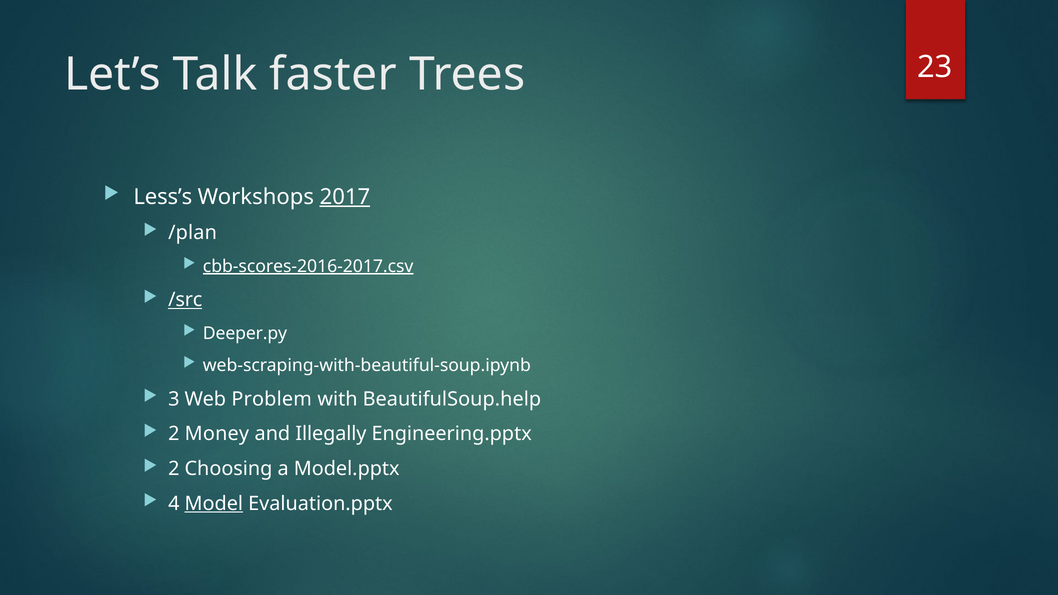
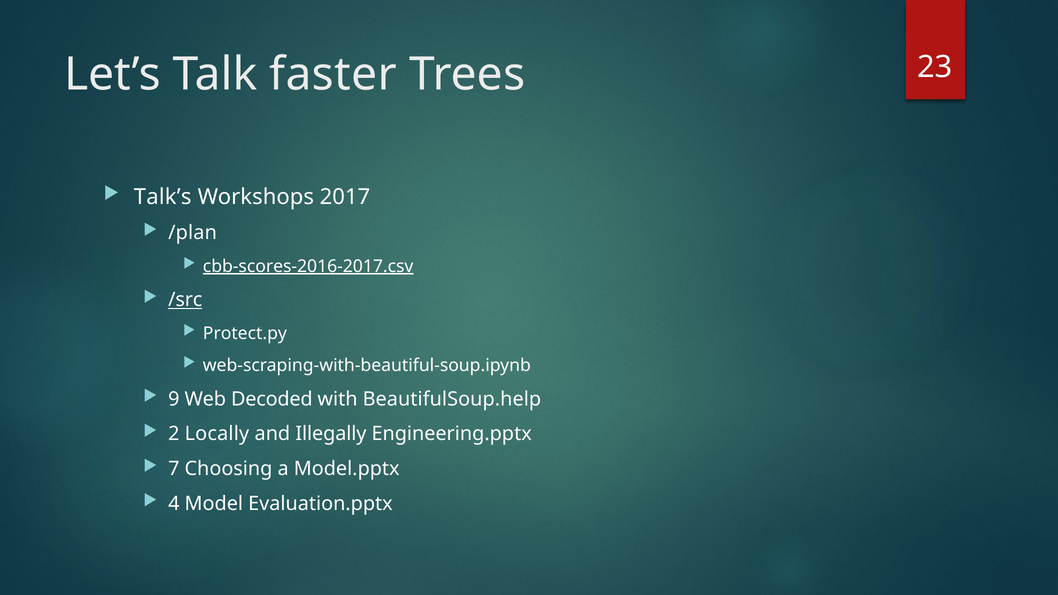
Less’s: Less’s -> Talk’s
2017 underline: present -> none
Deeper.py: Deeper.py -> Protect.py
3: 3 -> 9
Problem: Problem -> Decoded
Money: Money -> Locally
2 at (174, 469): 2 -> 7
Model underline: present -> none
